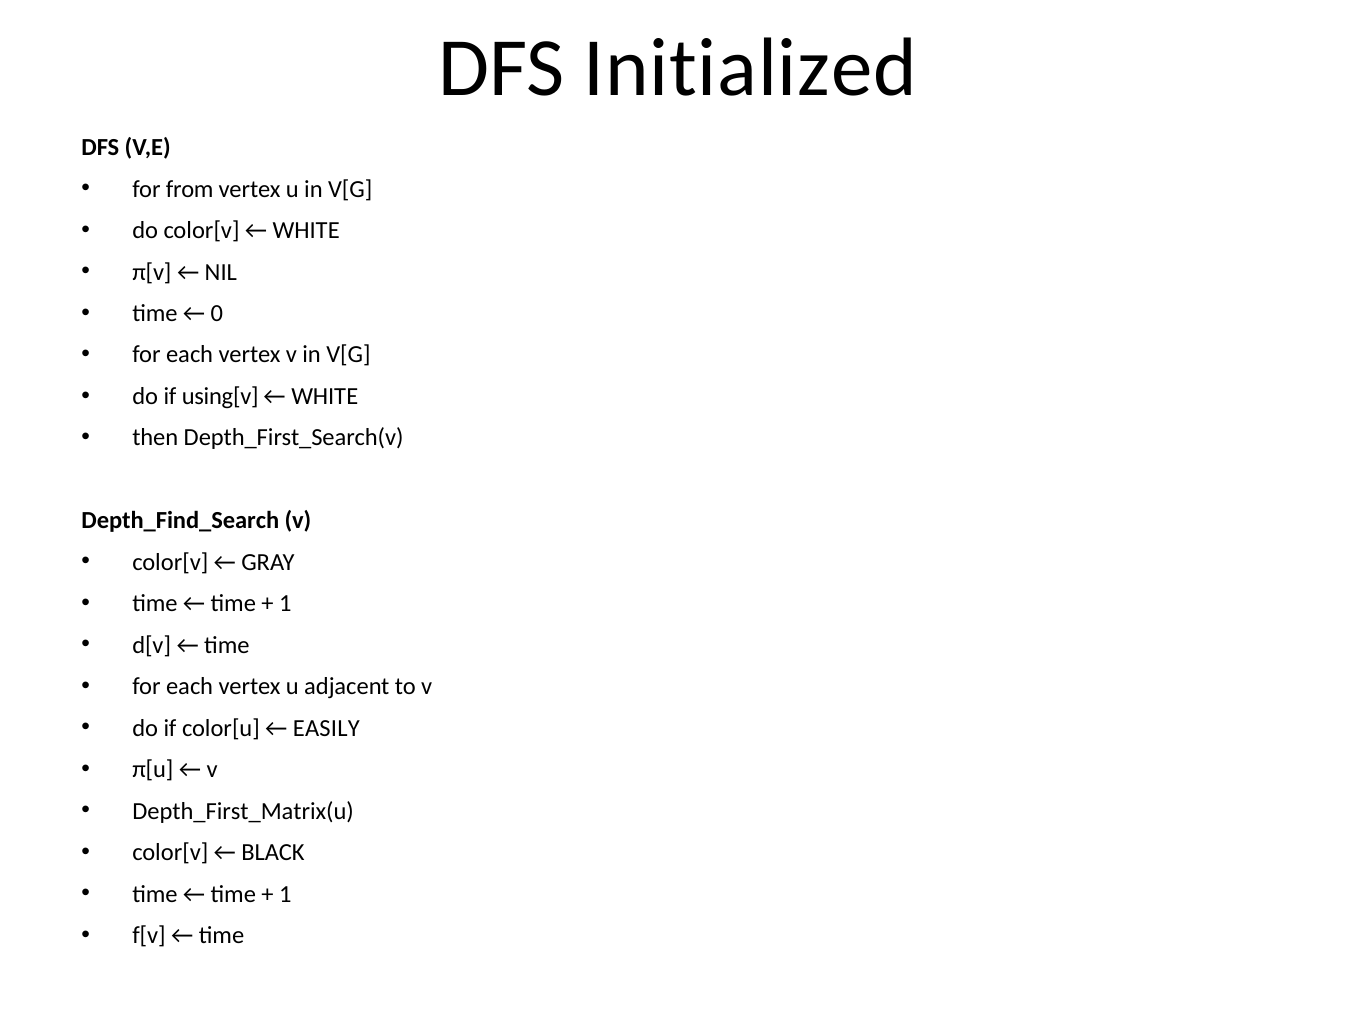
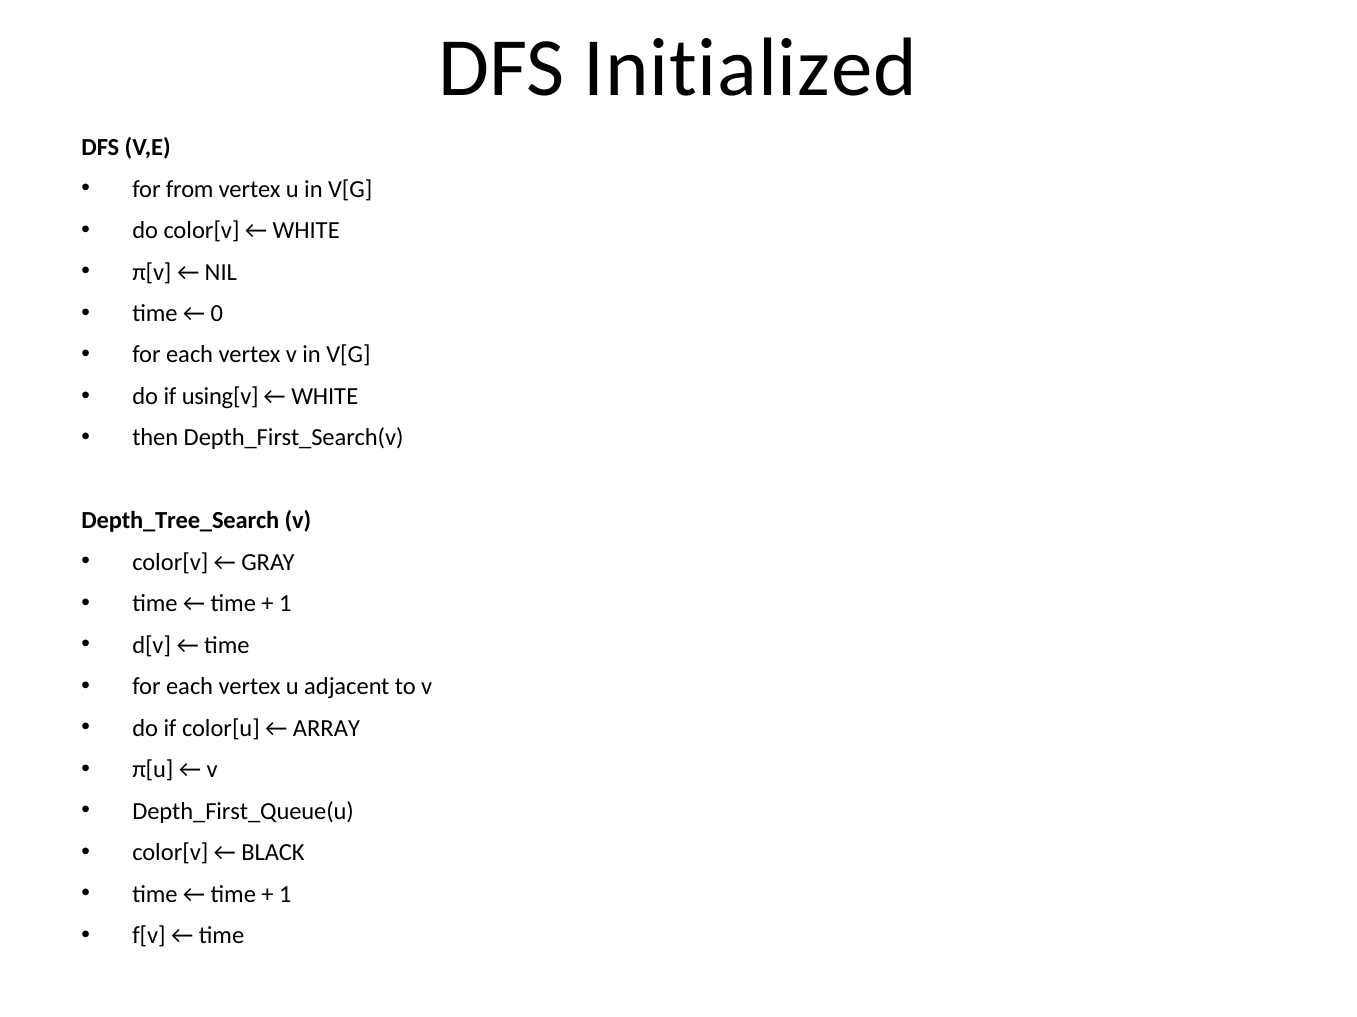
Depth_Find_Search: Depth_Find_Search -> Depth_Tree_Search
EASILY: EASILY -> ARRAY
Depth_First_Matrix(u: Depth_First_Matrix(u -> Depth_First_Queue(u
